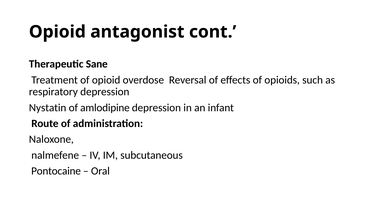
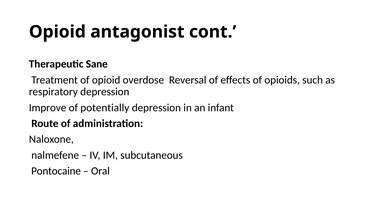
Nystatin: Nystatin -> Improve
amlodipine: amlodipine -> potentially
